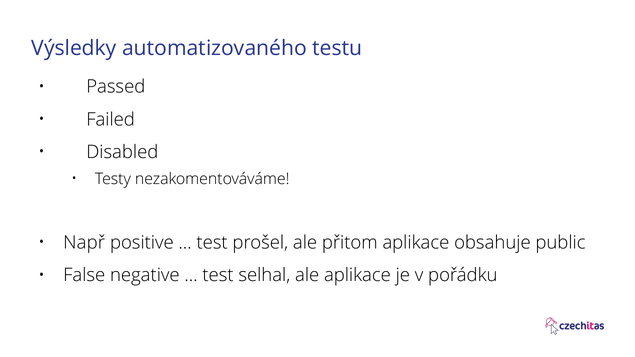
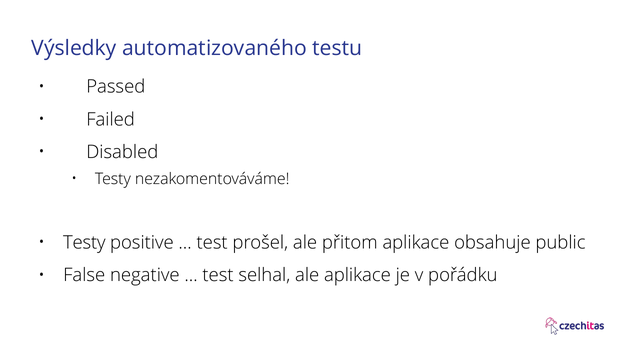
Např at (84, 243): Např -> Testy
